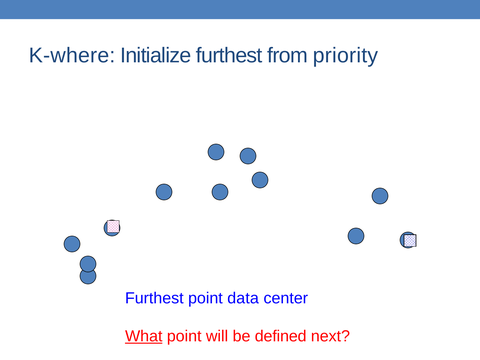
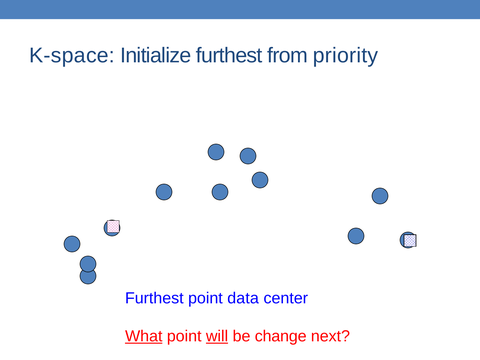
K-where: K-where -> K-space
will underline: none -> present
defined: defined -> change
